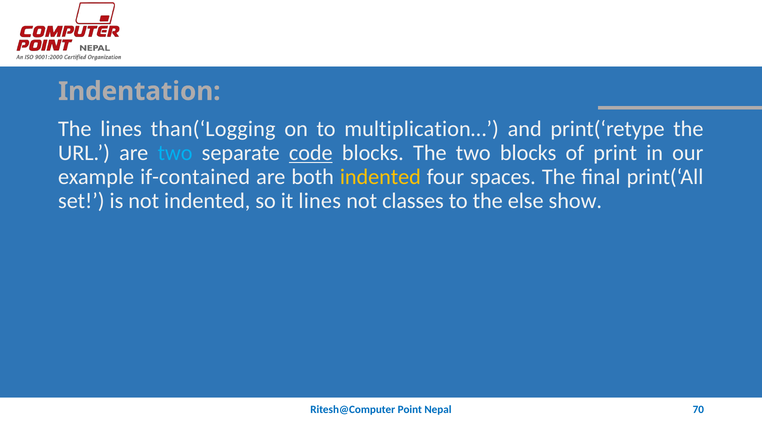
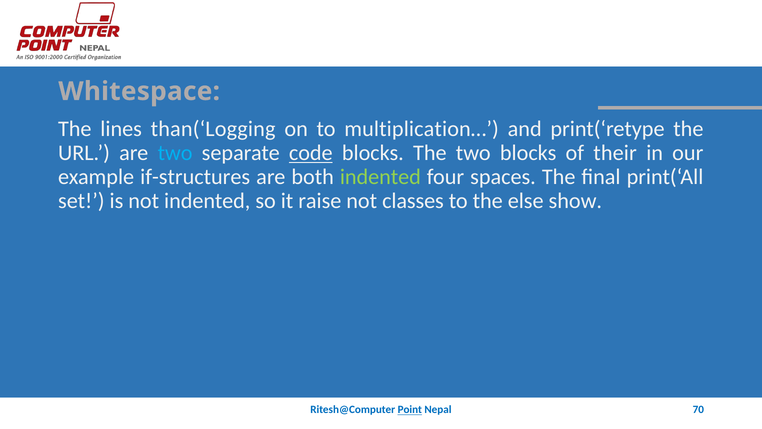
Indentation: Indentation -> Whitespace
print: print -> their
if-contained: if-contained -> if-structures
indented at (380, 177) colour: yellow -> light green
it lines: lines -> raise
Point underline: none -> present
